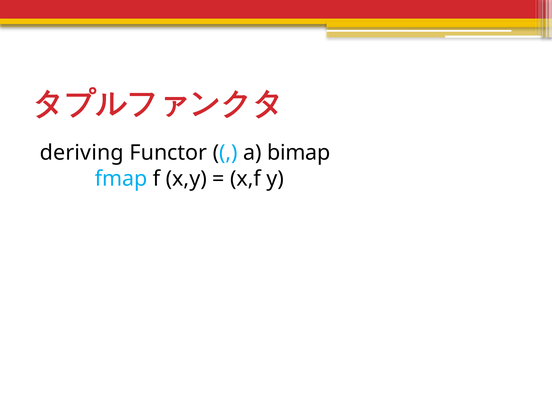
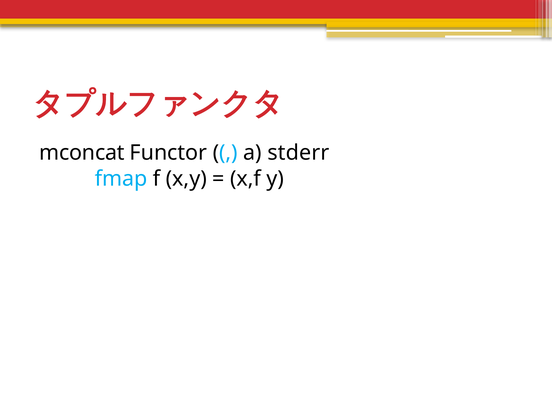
deriving: deriving -> mconcat
bimap: bimap -> stderr
